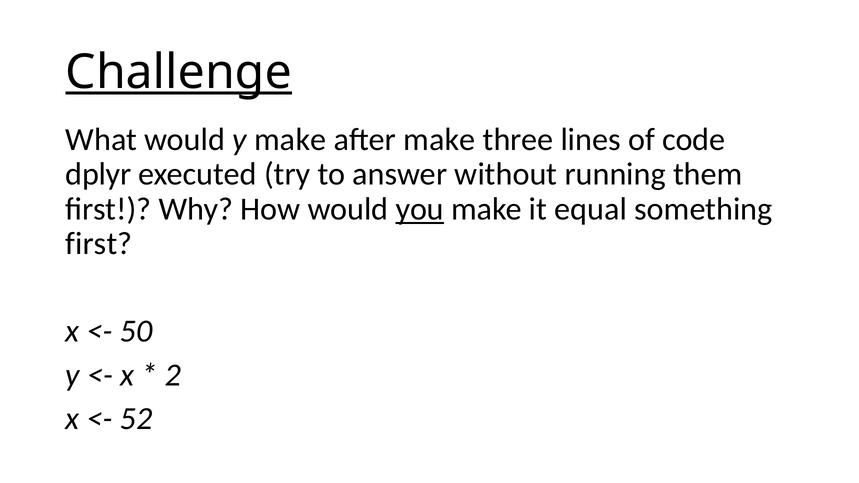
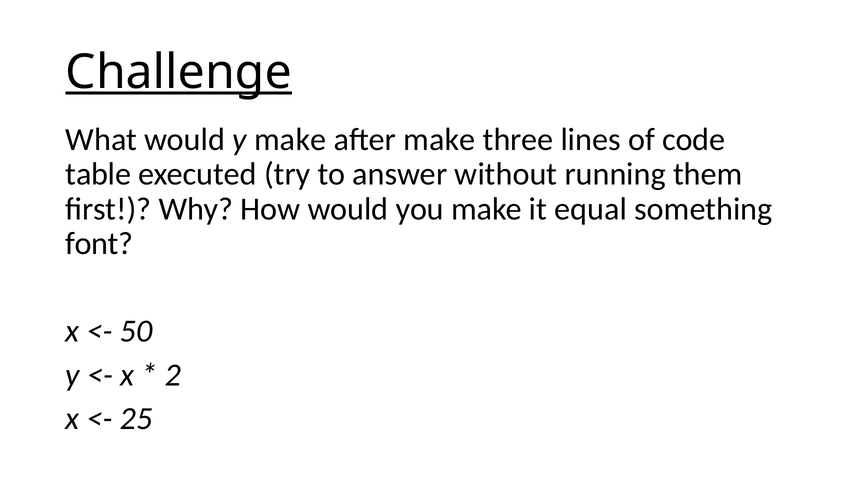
dplyr: dplyr -> table
you underline: present -> none
first at (99, 244): first -> font
52: 52 -> 25
